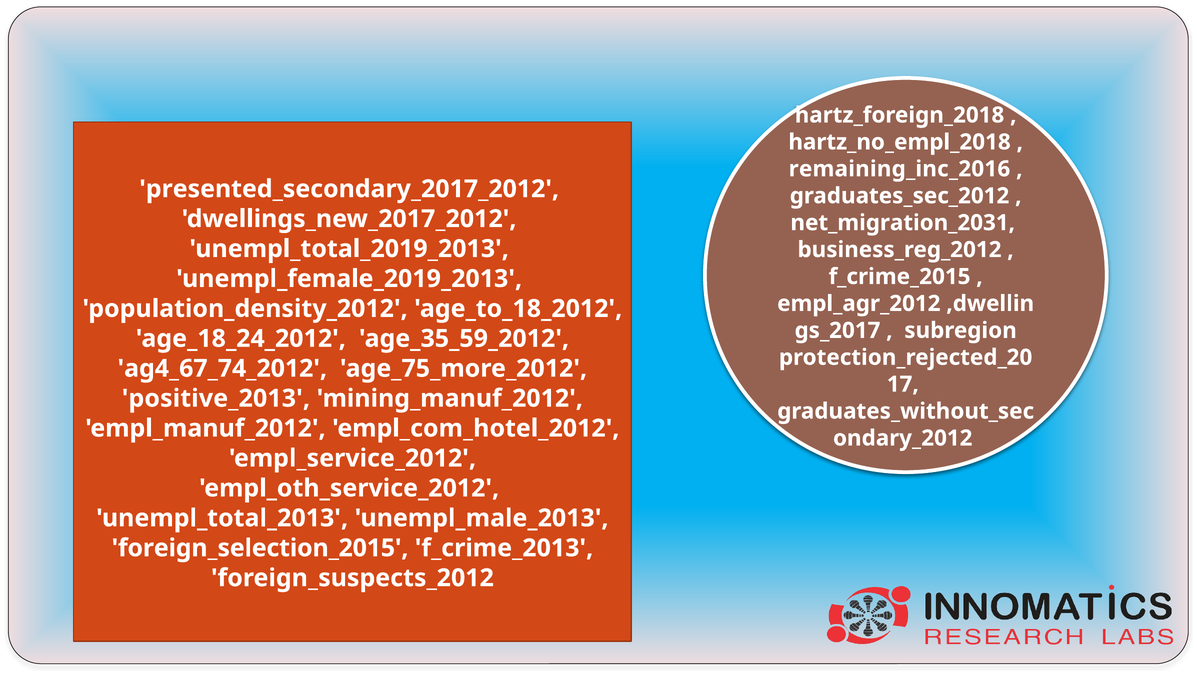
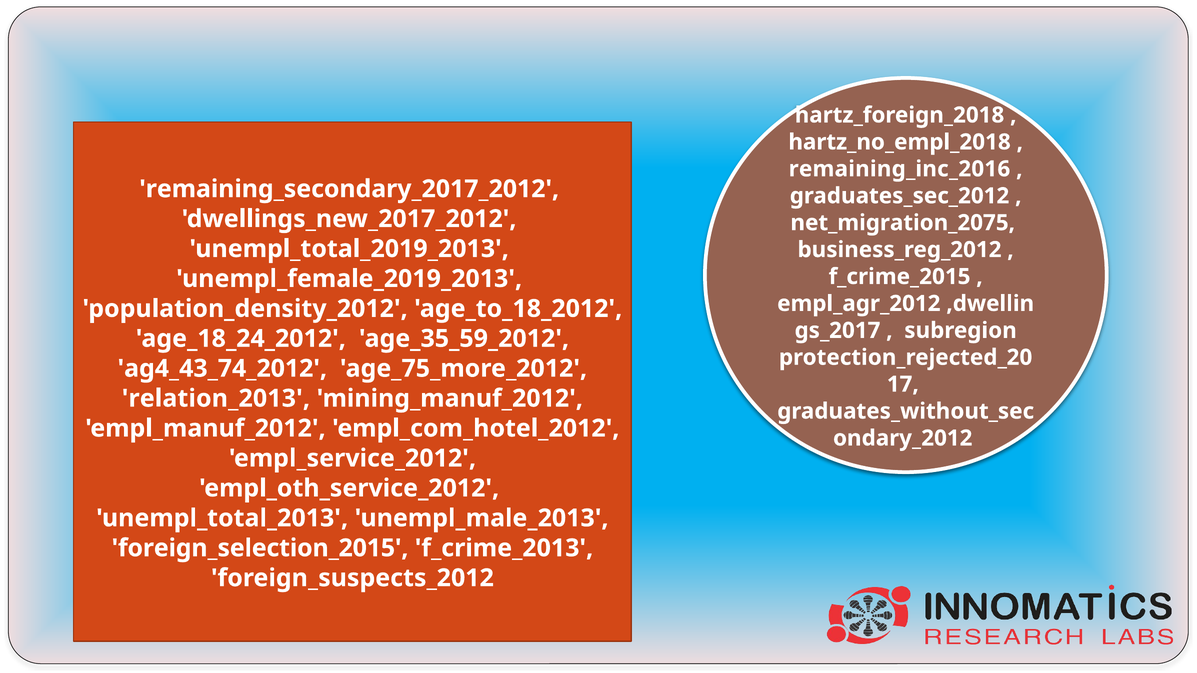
presented_secondary_2017_2012: presented_secondary_2017_2012 -> remaining_secondary_2017_2012
net_migration_2031: net_migration_2031 -> net_migration_2075
ag4_67_74_2012: ag4_67_74_2012 -> ag4_43_74_2012
positive_2013: positive_2013 -> relation_2013
